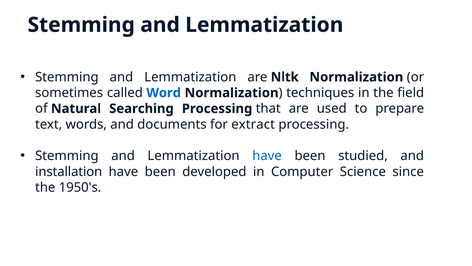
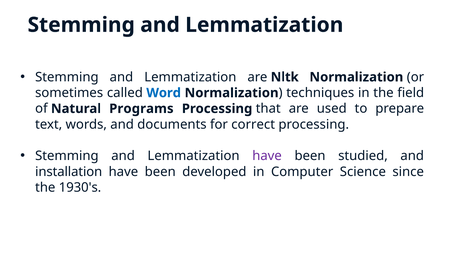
Searching: Searching -> Programs
extract: extract -> correct
have at (267, 156) colour: blue -> purple
1950's: 1950's -> 1930's
